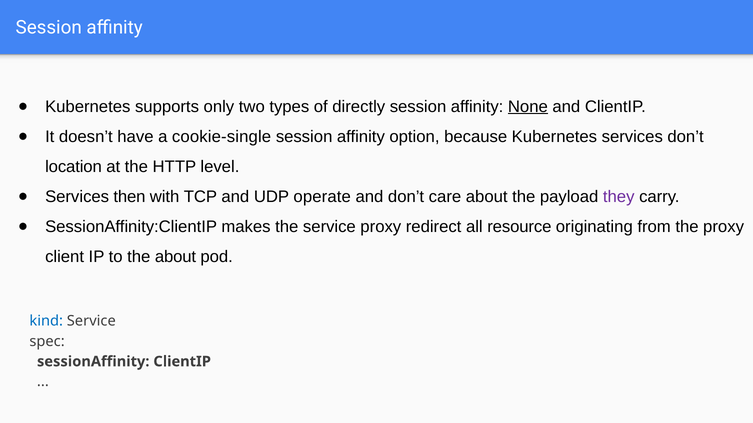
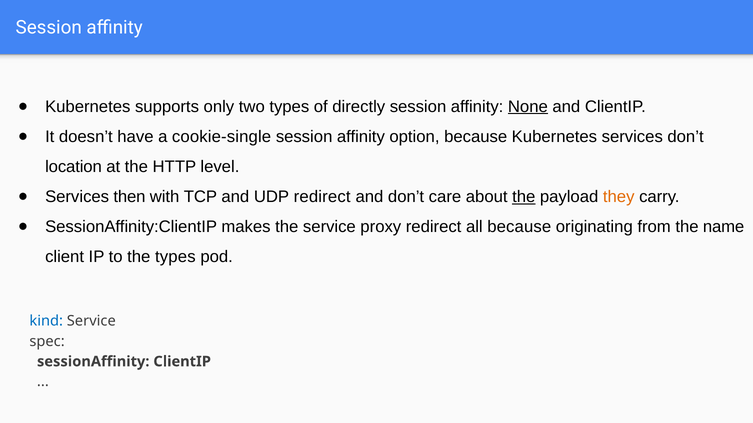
UDP operate: operate -> redirect
the at (524, 197) underline: none -> present
they colour: purple -> orange
all resource: resource -> because
the proxy: proxy -> name
the about: about -> types
